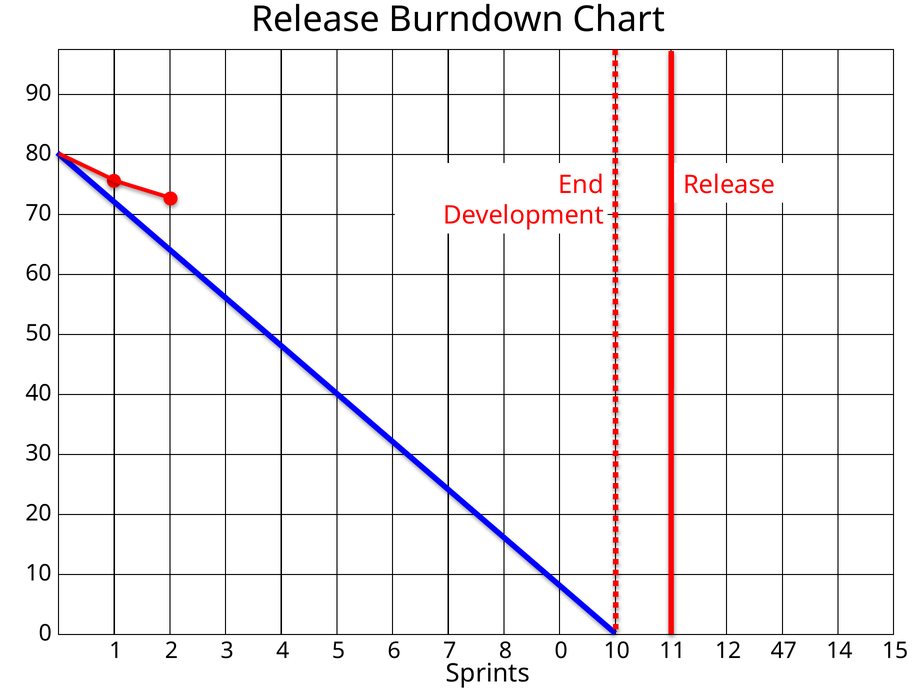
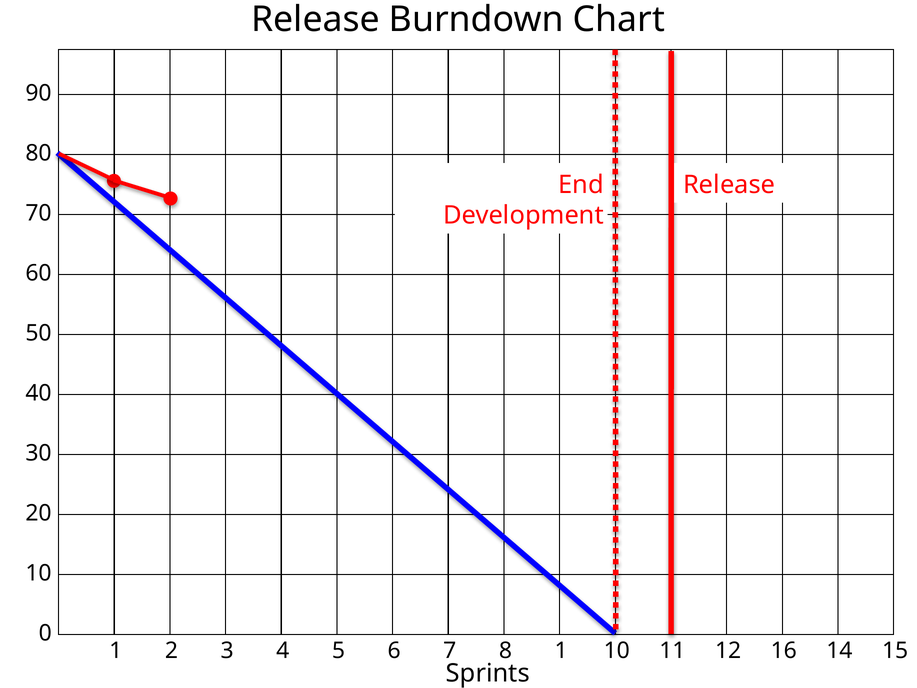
8 0: 0 -> 1
47: 47 -> 16
